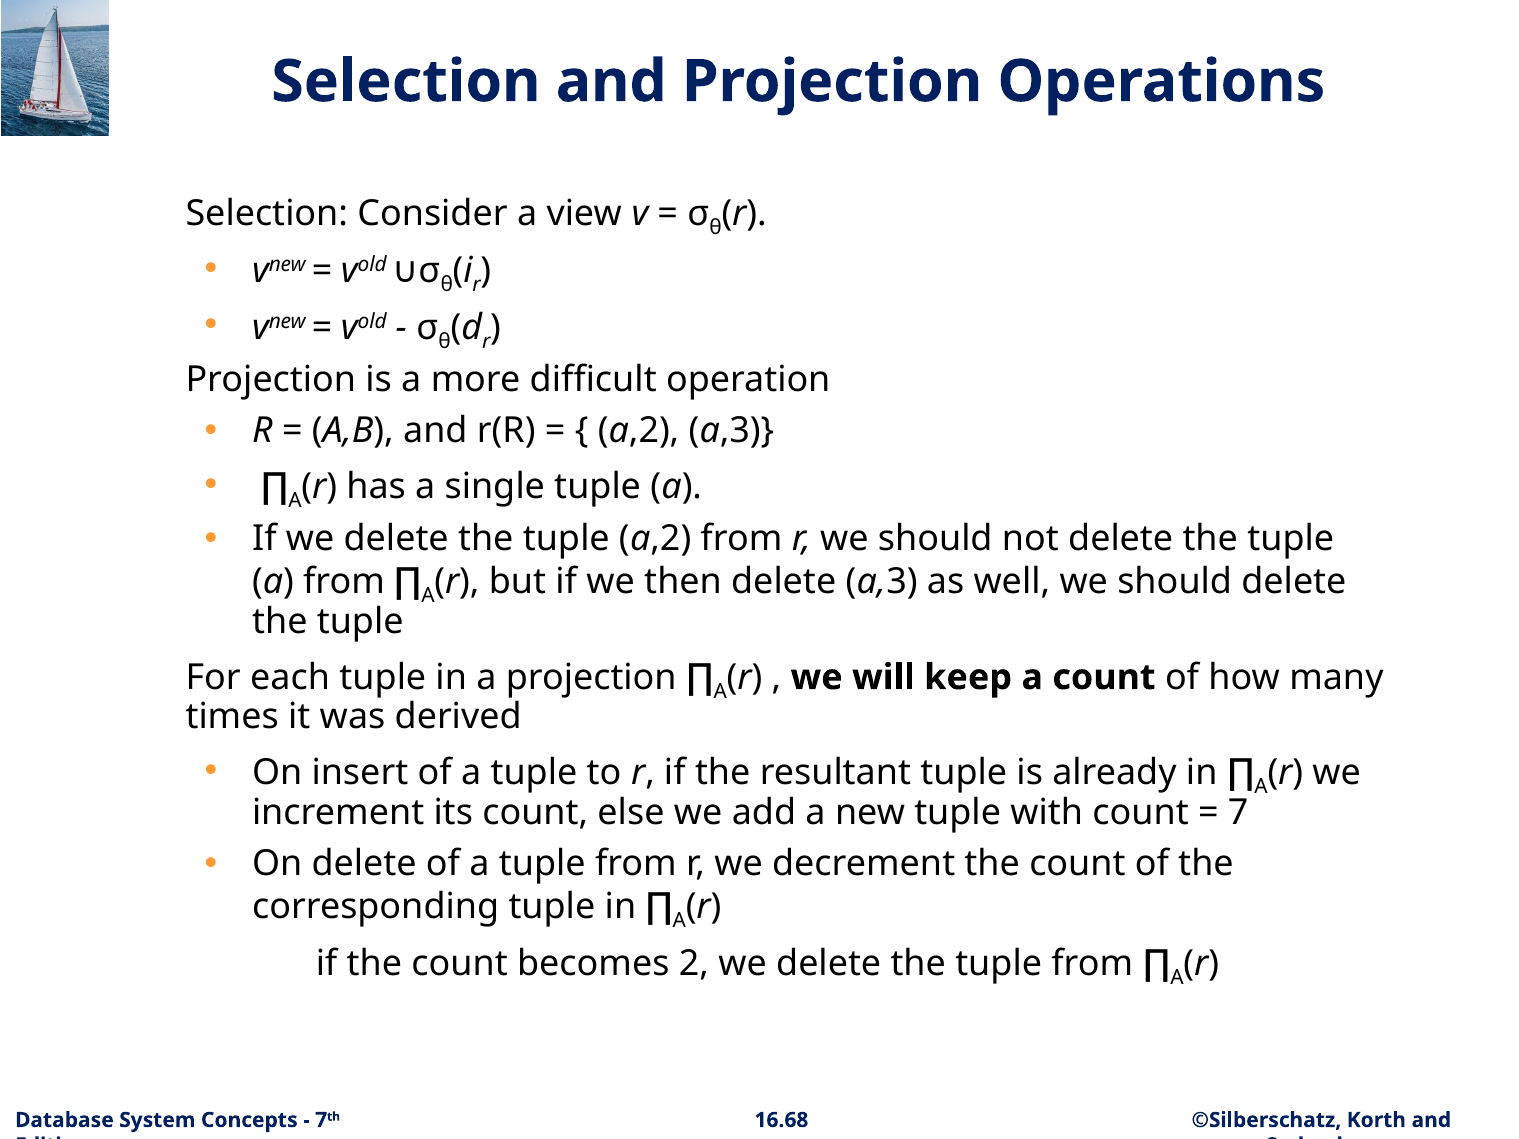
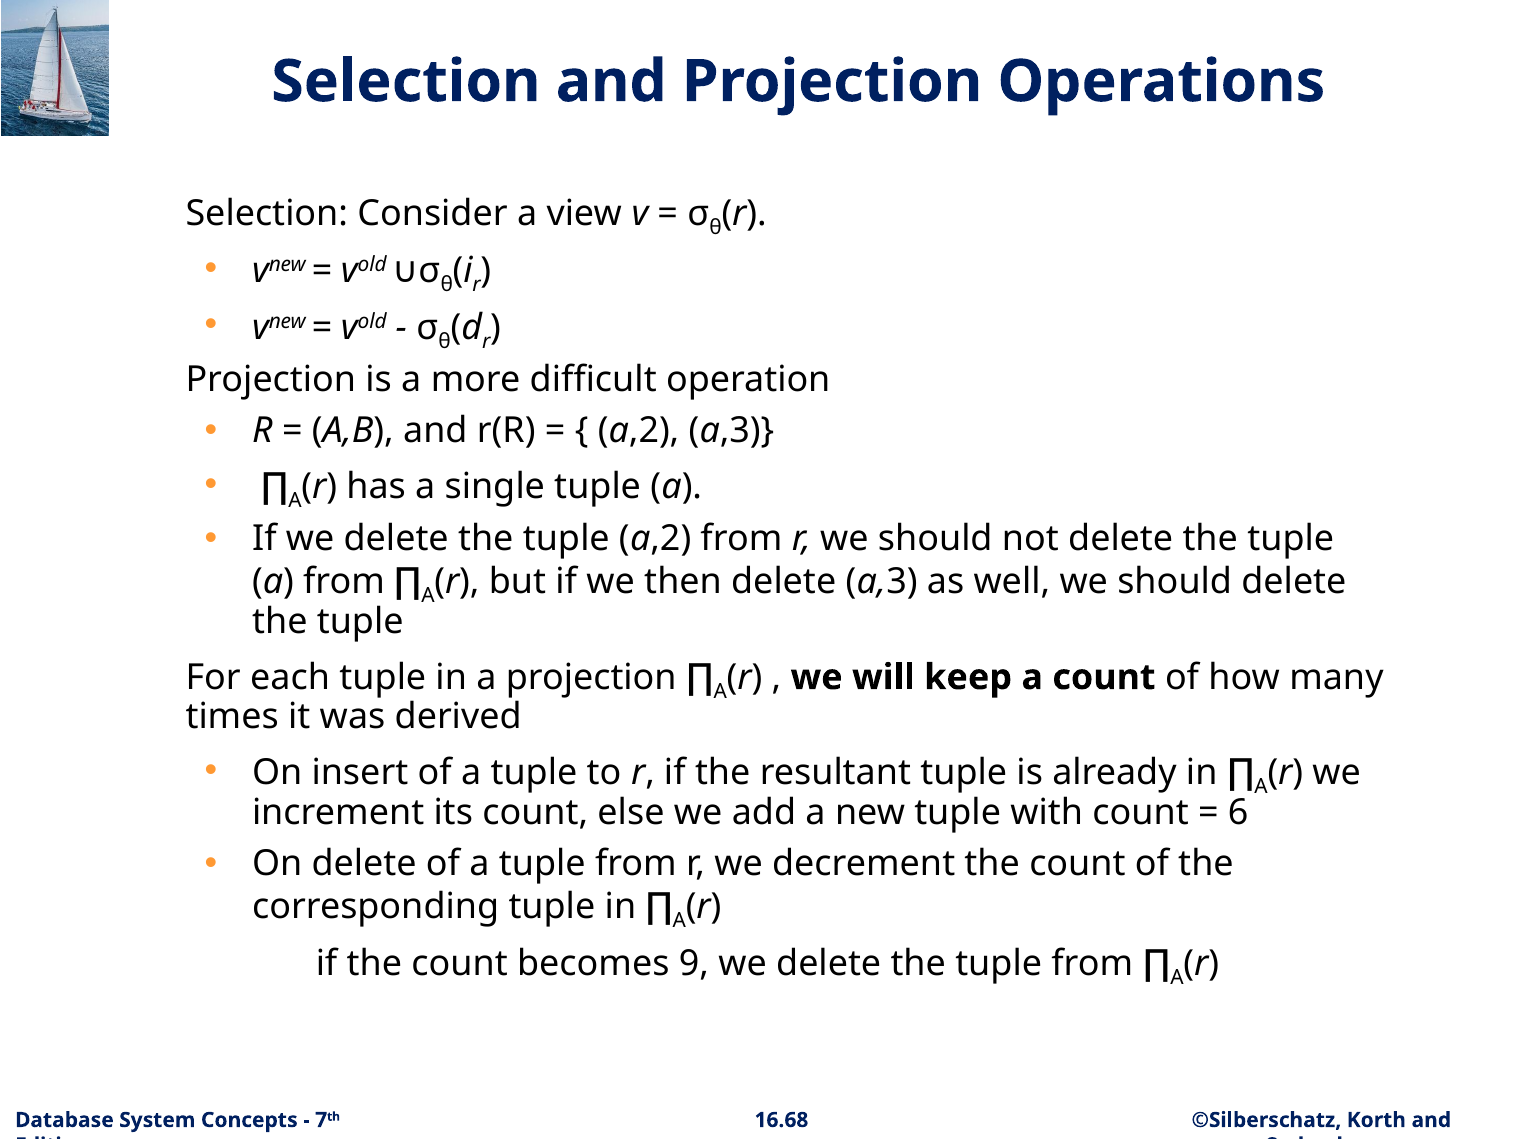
7: 7 -> 6
2: 2 -> 9
